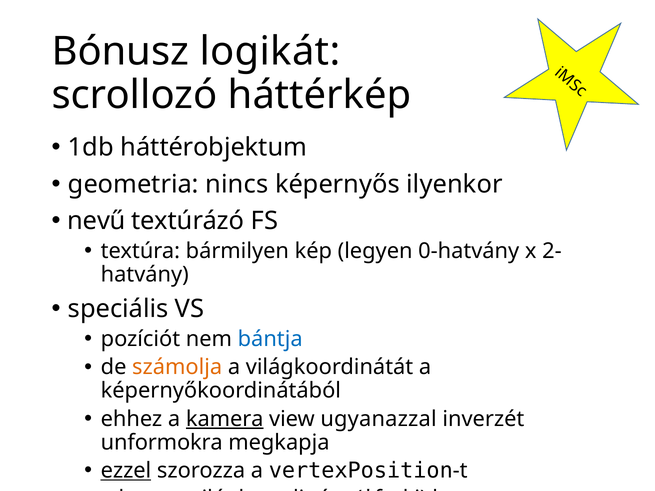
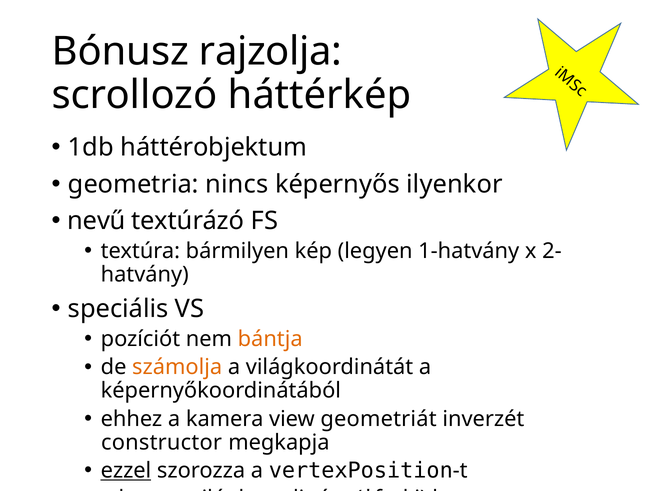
logikát: logikát -> rajzolja
0-hatvány: 0-hatvány -> 1-hatvány
bántja colour: blue -> orange
kamera underline: present -> none
ugyanazzal: ugyanazzal -> geometriát
unformokra: unformokra -> constructor
